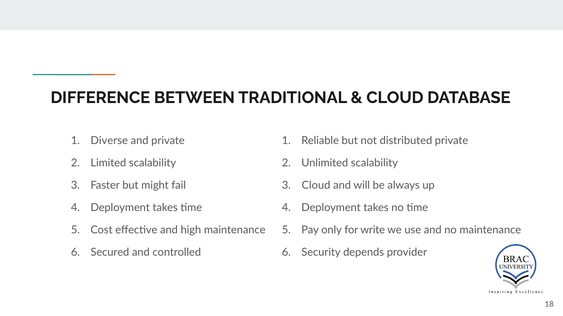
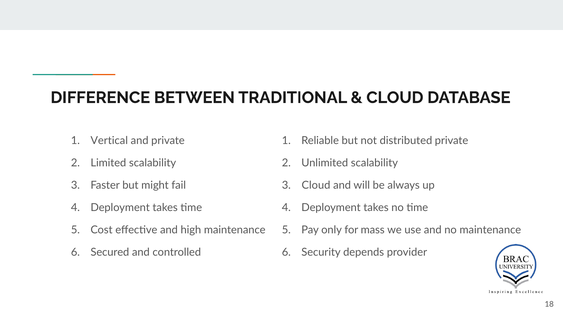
Diverse: Diverse -> Vertical
write: write -> mass
